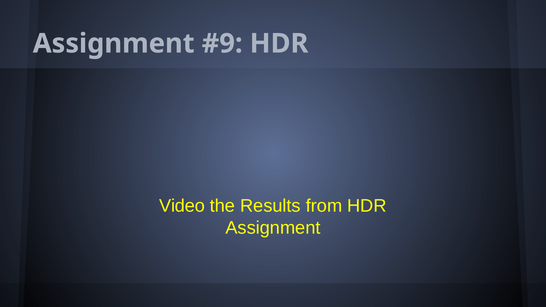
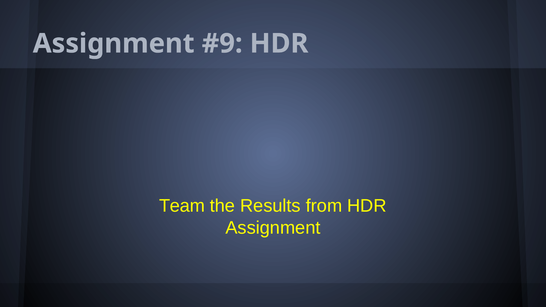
Video: Video -> Team
